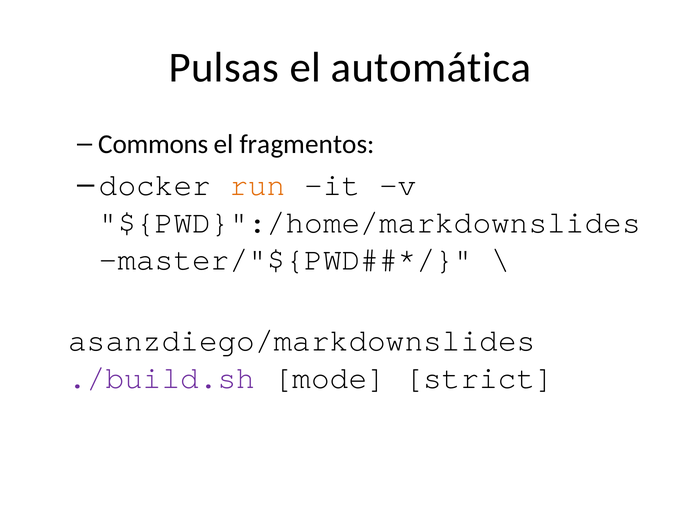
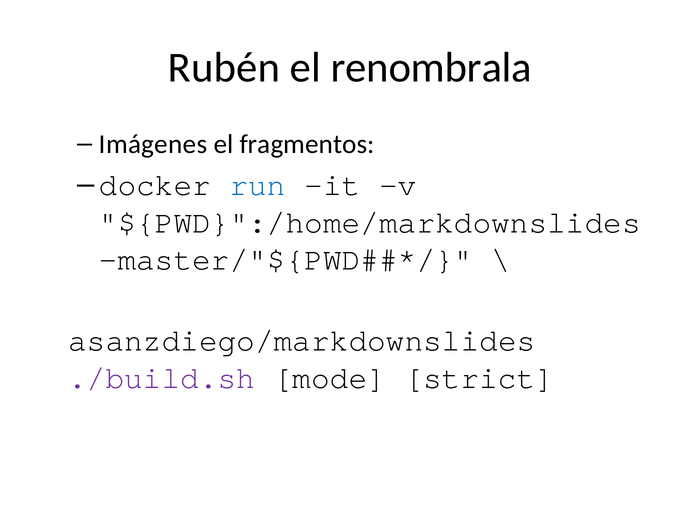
Pulsas: Pulsas -> Rubén
automática: automática -> renombrala
Commons: Commons -> Imágenes
run colour: orange -> blue
